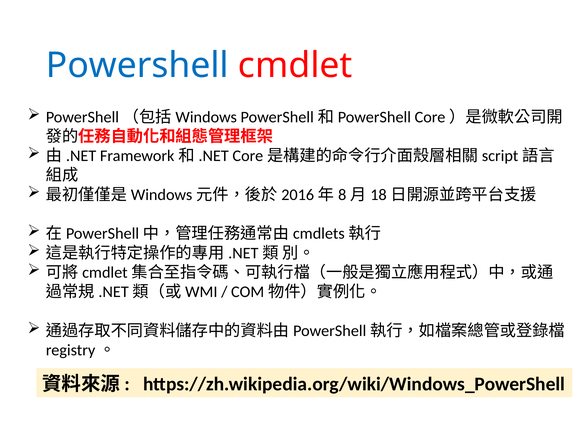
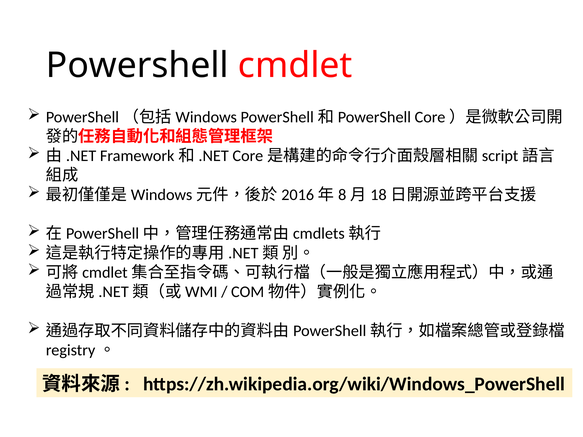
Powershell colour: blue -> black
